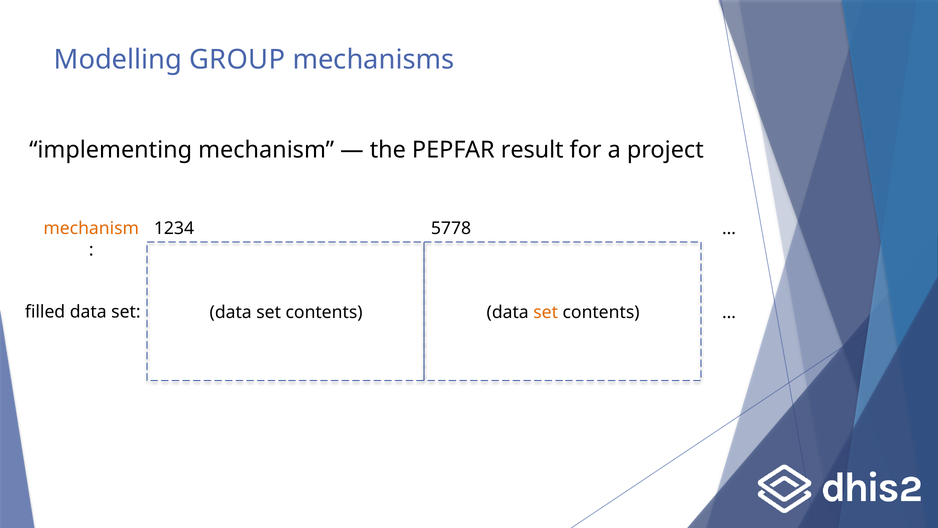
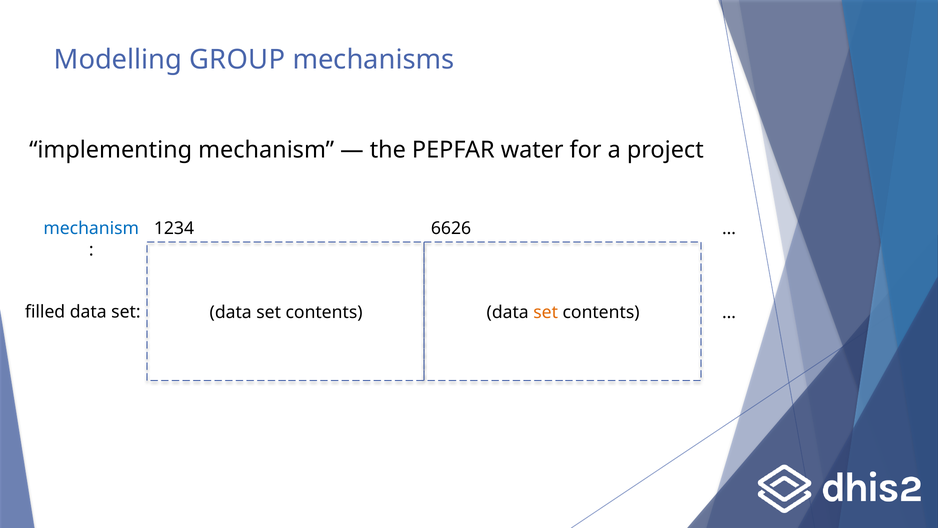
result: result -> water
mechanism at (91, 228) colour: orange -> blue
5778: 5778 -> 6626
